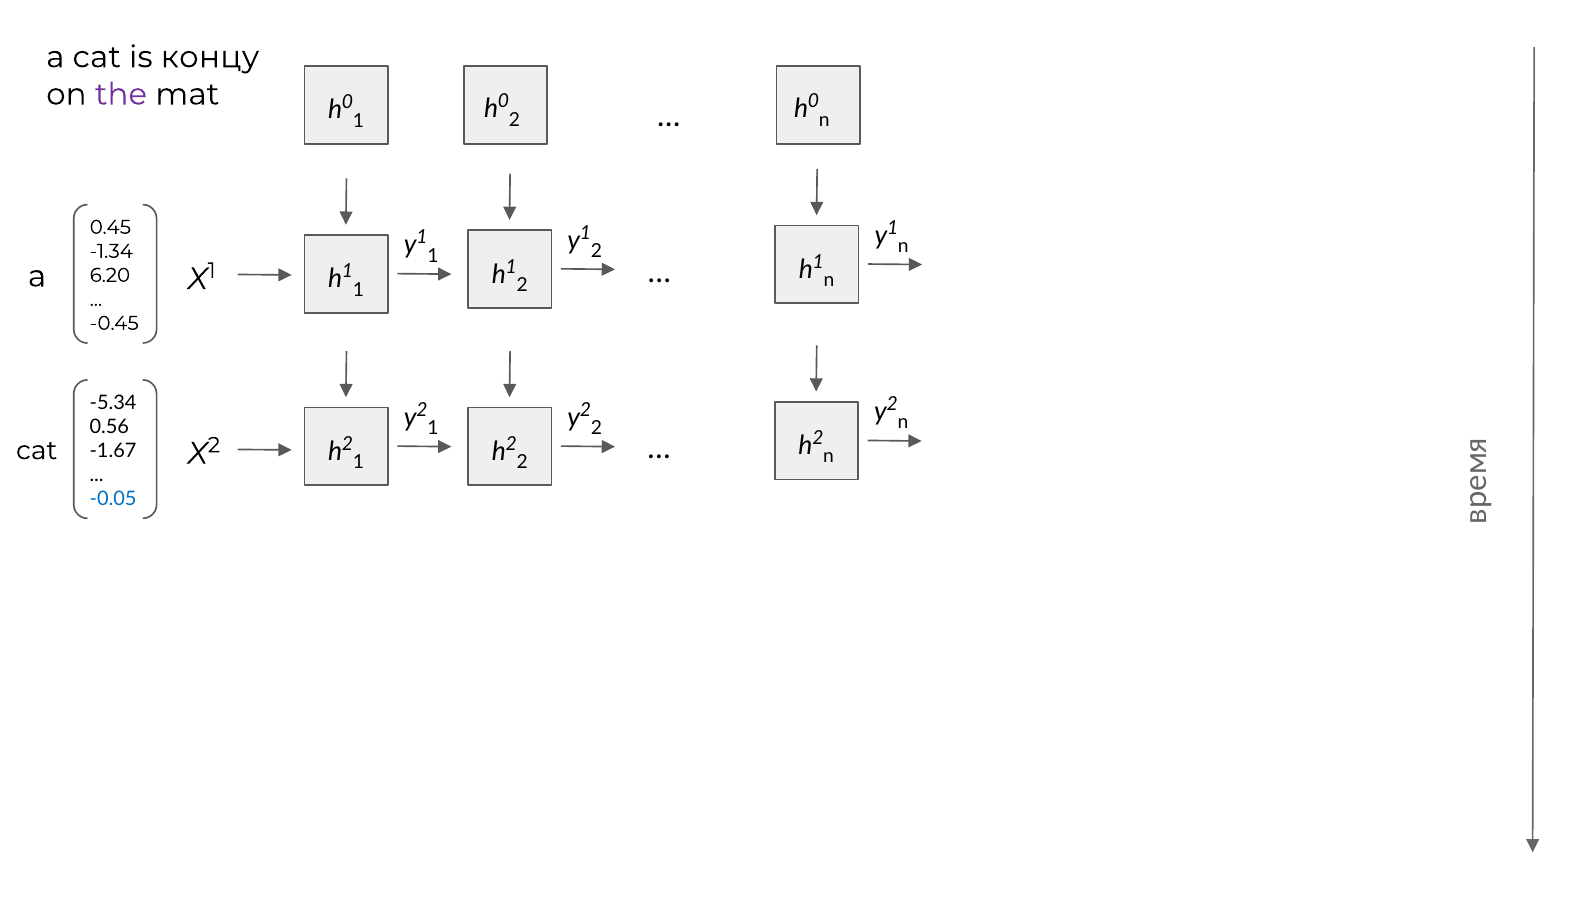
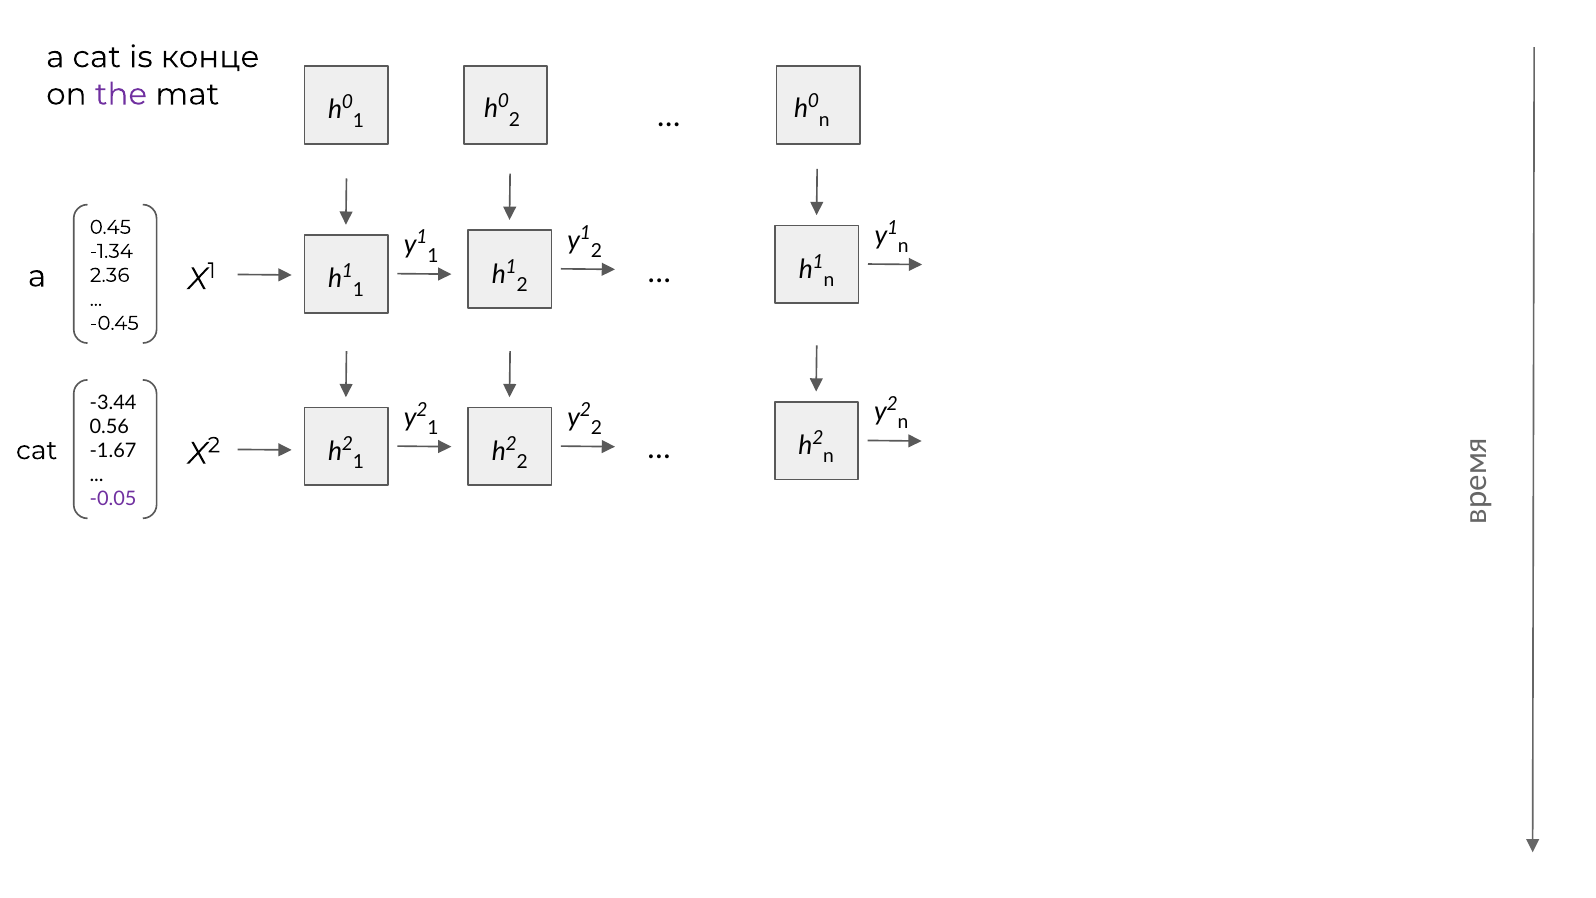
концу: концу -> конце
6.20: 6.20 -> 2.36
-5.34: -5.34 -> -3.44
-0.05 colour: blue -> purple
